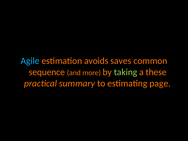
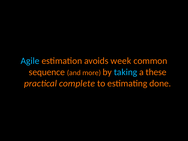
saves: saves -> week
taking colour: light green -> light blue
summary: summary -> complete
page: page -> done
